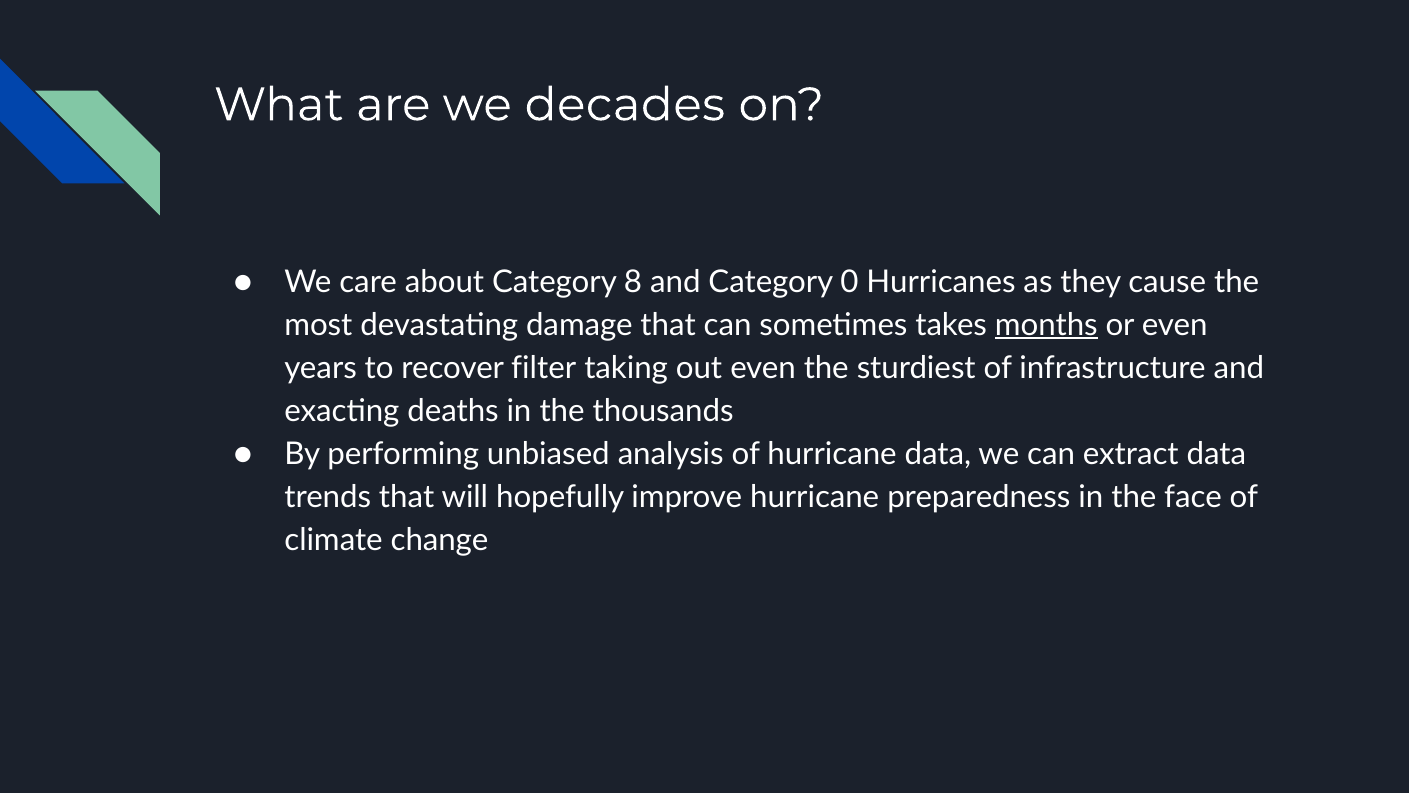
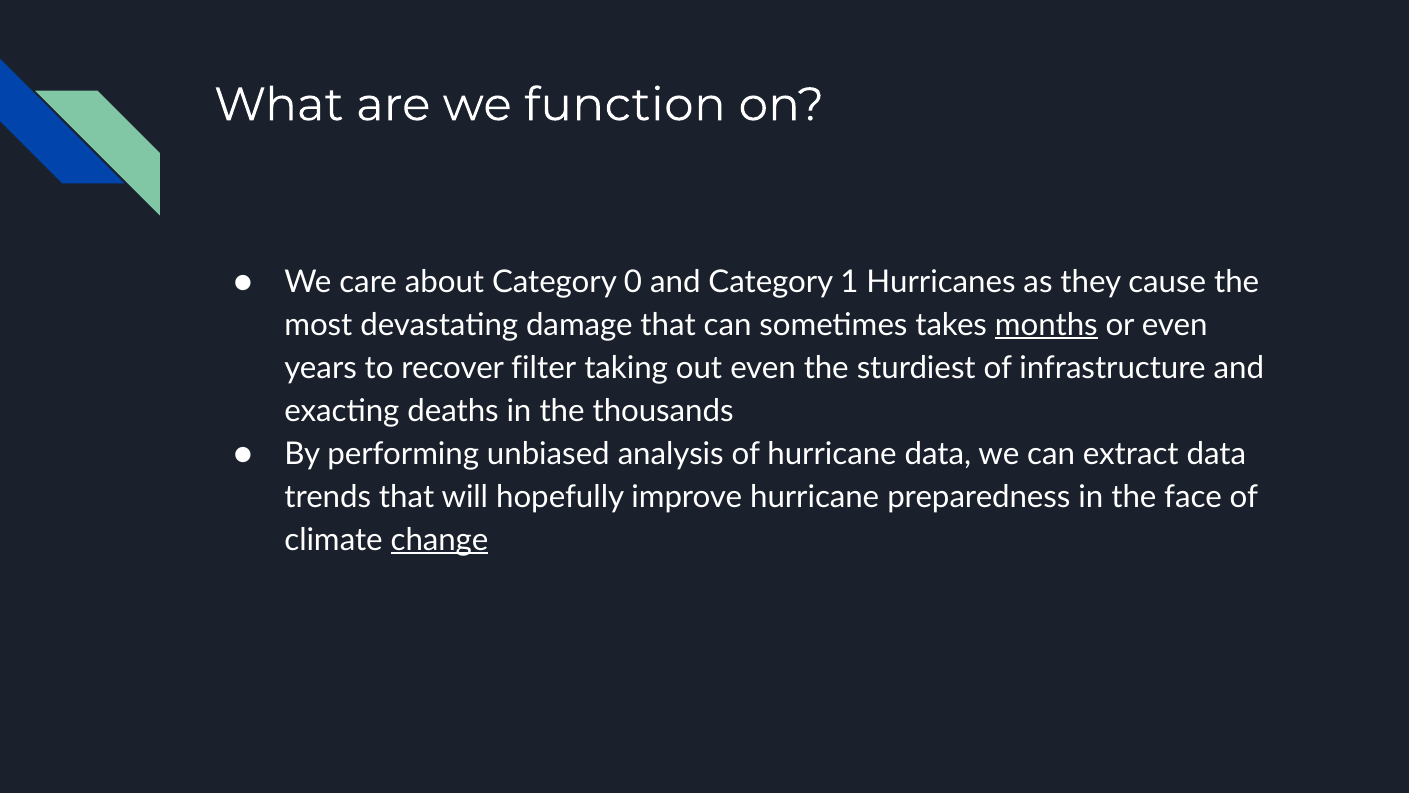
decades: decades -> function
8: 8 -> 0
0: 0 -> 1
change underline: none -> present
